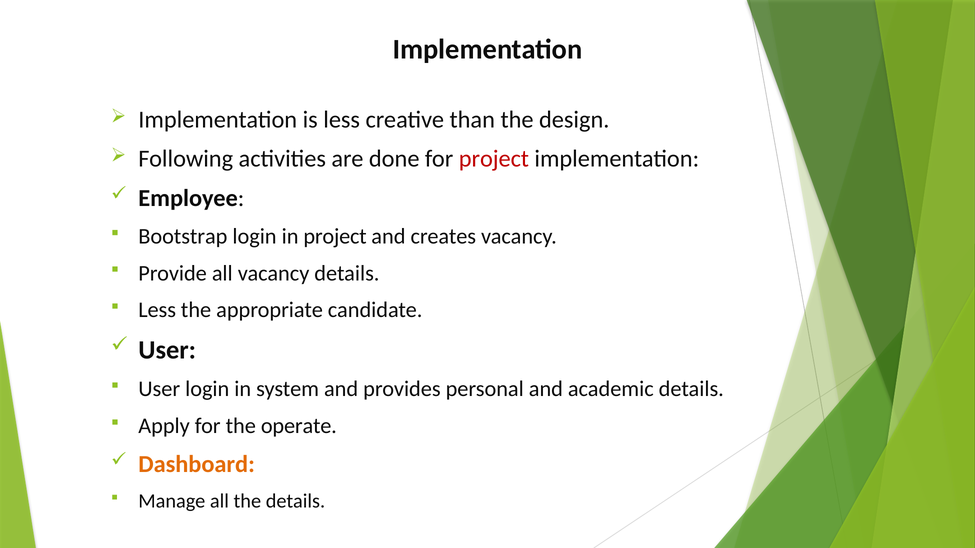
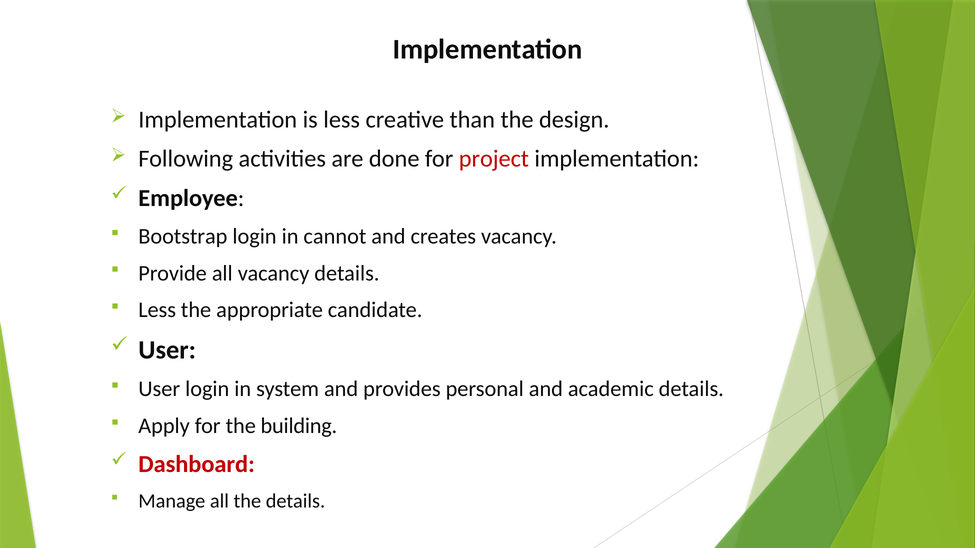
in project: project -> cannot
operate: operate -> building
Dashboard colour: orange -> red
